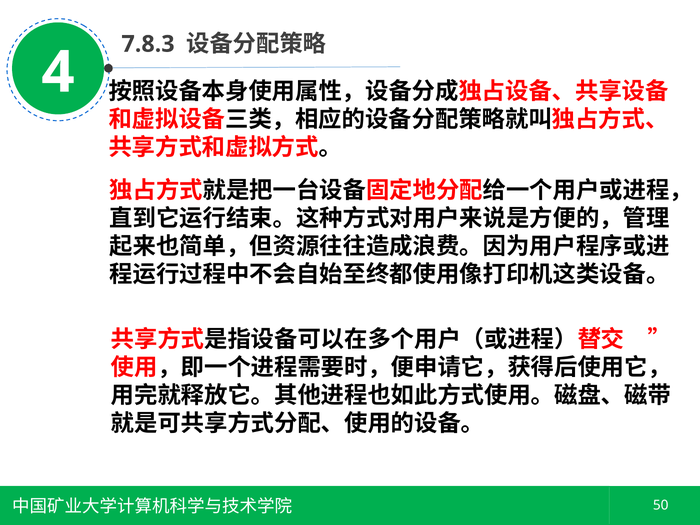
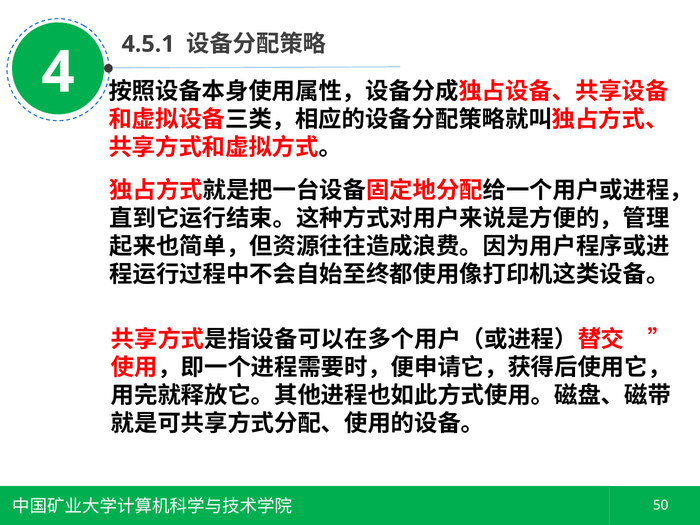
7.8.3: 7.8.3 -> 4.5.1
